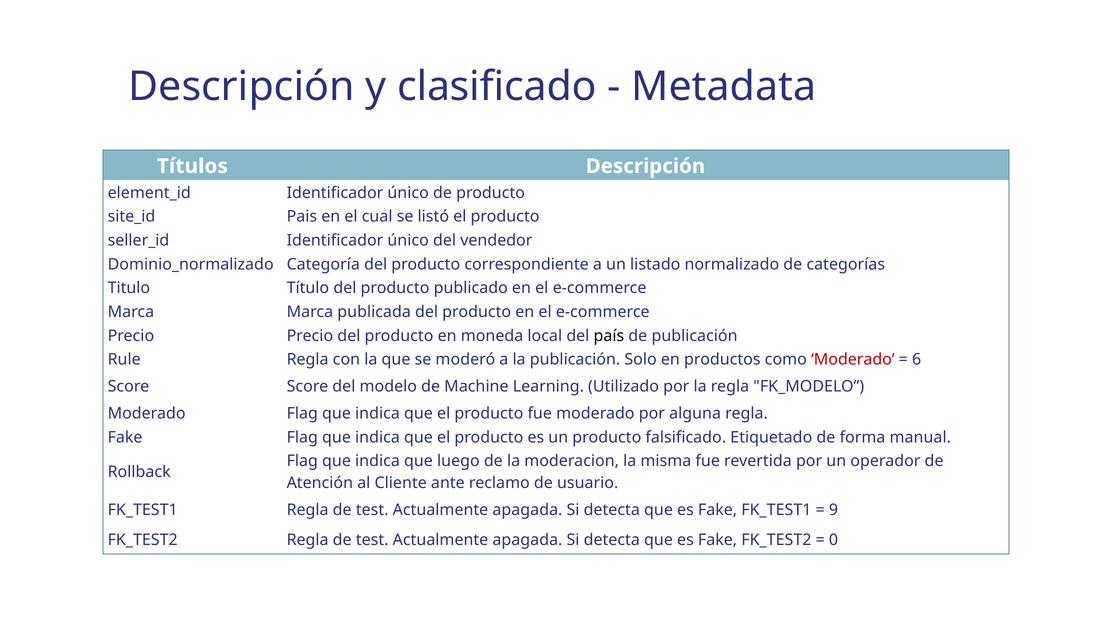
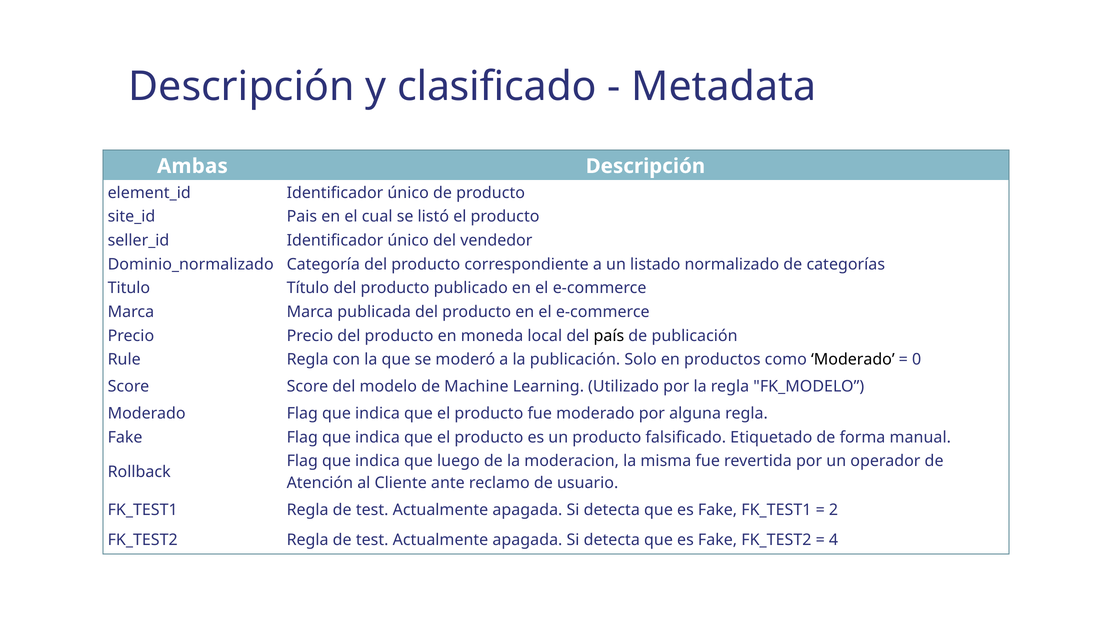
Títulos: Títulos -> Ambas
Moderado at (853, 359) colour: red -> black
6: 6 -> 0
9: 9 -> 2
0: 0 -> 4
